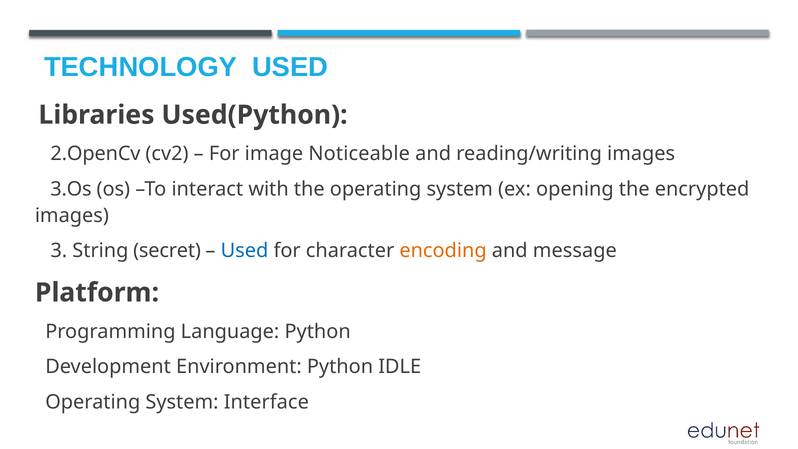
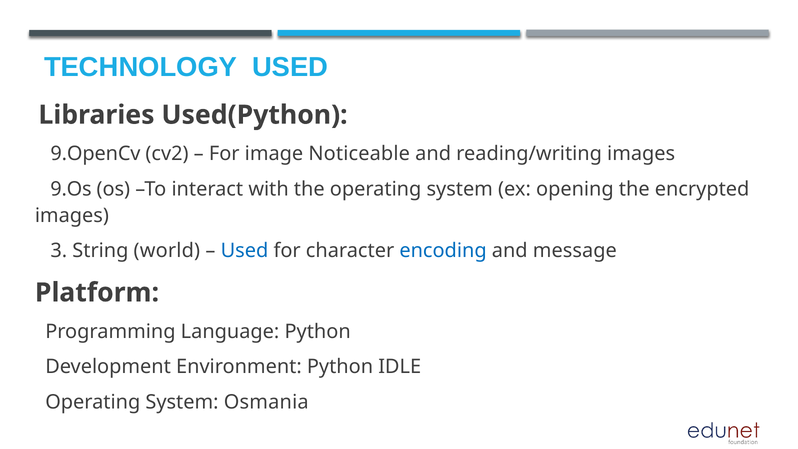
2.OpenCv: 2.OpenCv -> 9.OpenCv
3.Os: 3.Os -> 9.Os
secret: secret -> world
encoding colour: orange -> blue
Interface: Interface -> Osmania
